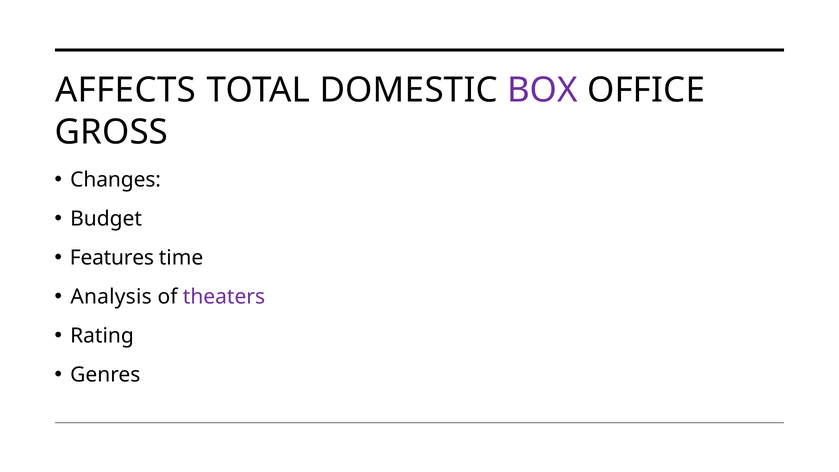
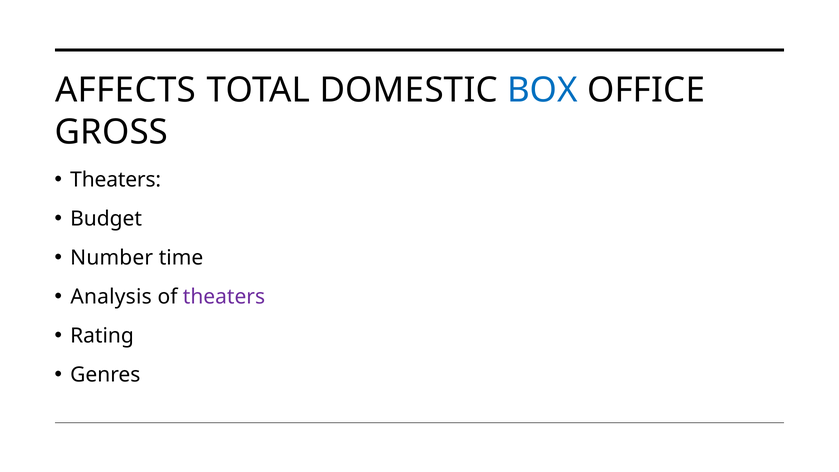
BOX colour: purple -> blue
Changes at (116, 180): Changes -> Theaters
Features: Features -> Number
